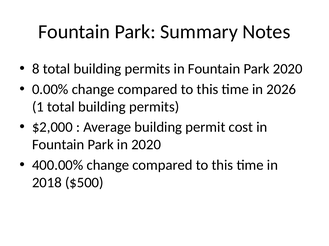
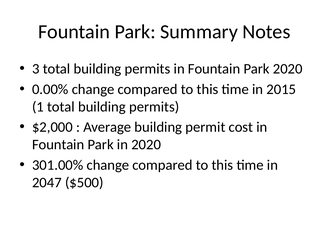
8: 8 -> 3
2026: 2026 -> 2015
400.00%: 400.00% -> 301.00%
2018: 2018 -> 2047
